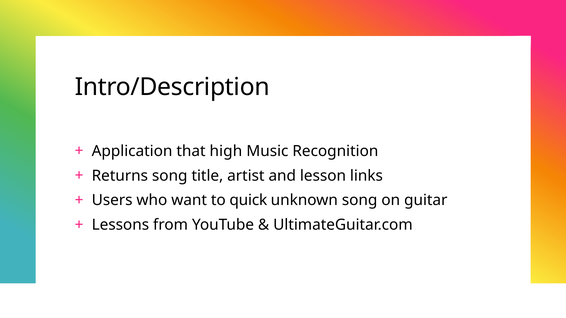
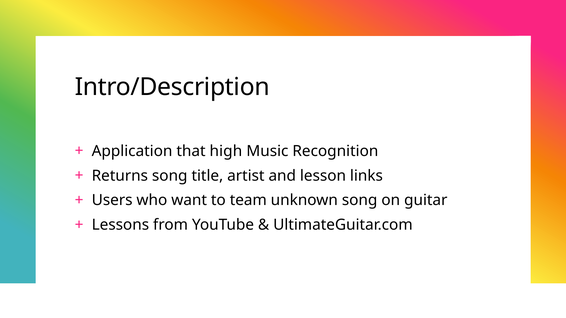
quick: quick -> team
